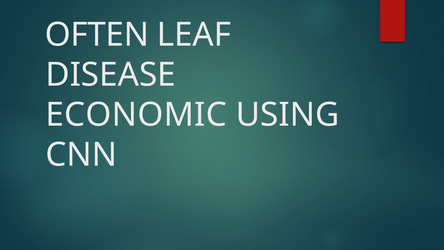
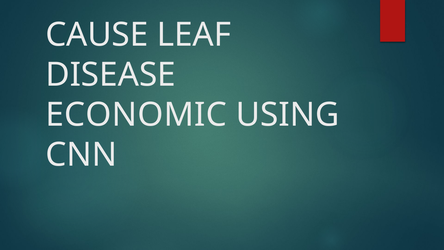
OFTEN: OFTEN -> CAUSE
